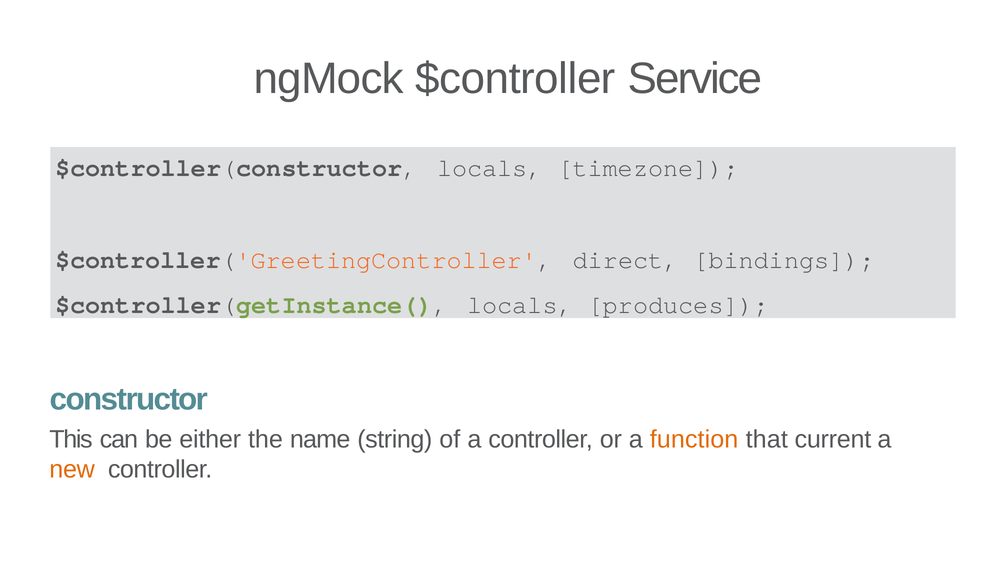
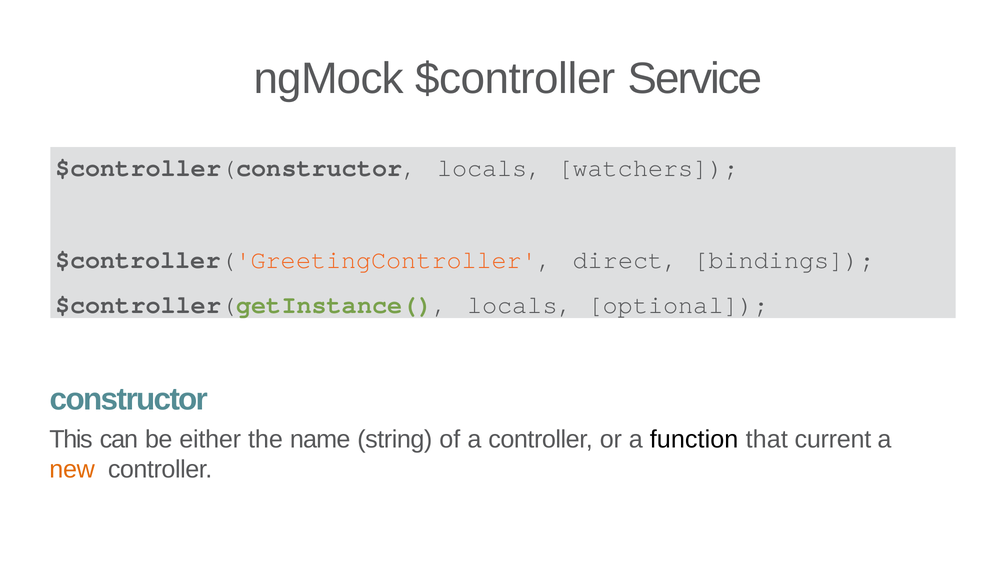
timezone: timezone -> watchers
produces: produces -> optional
function colour: orange -> black
